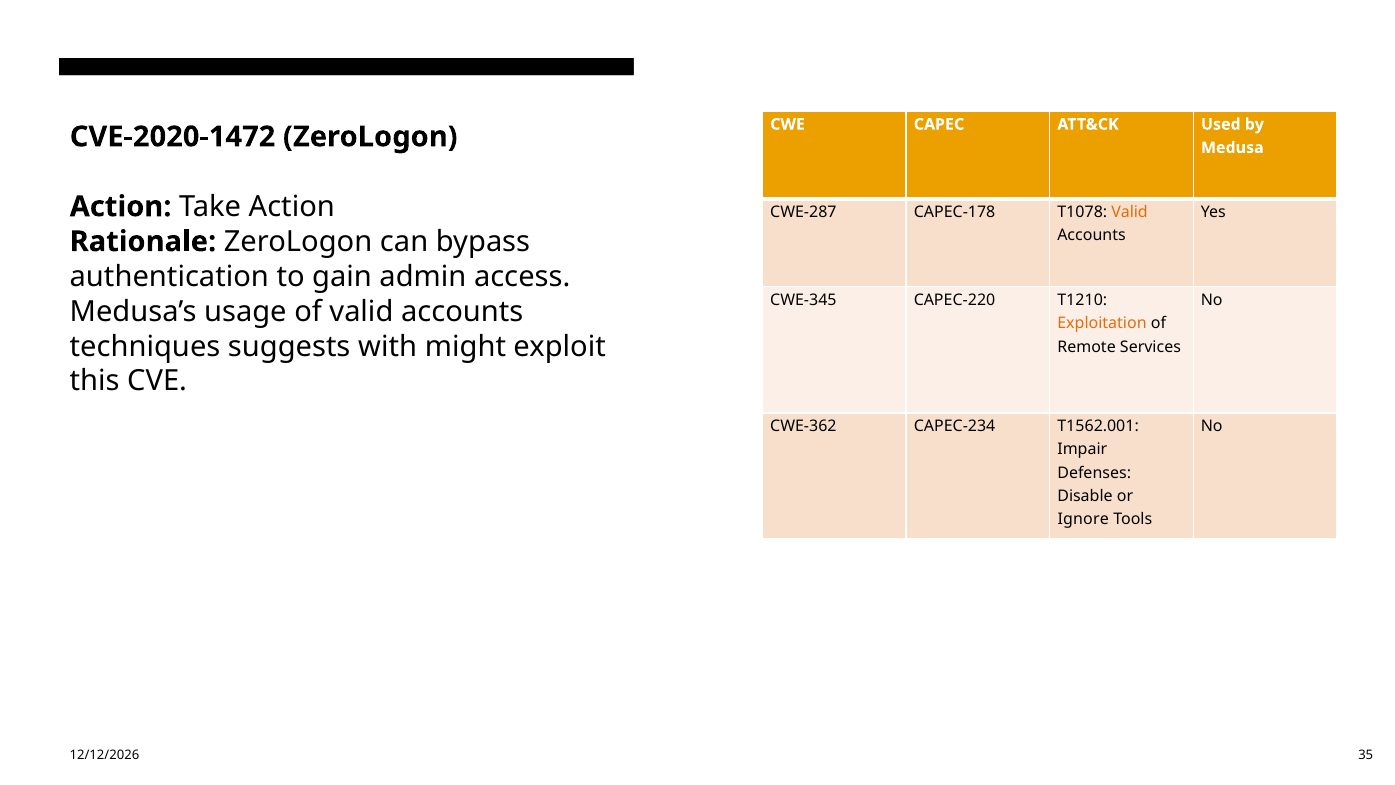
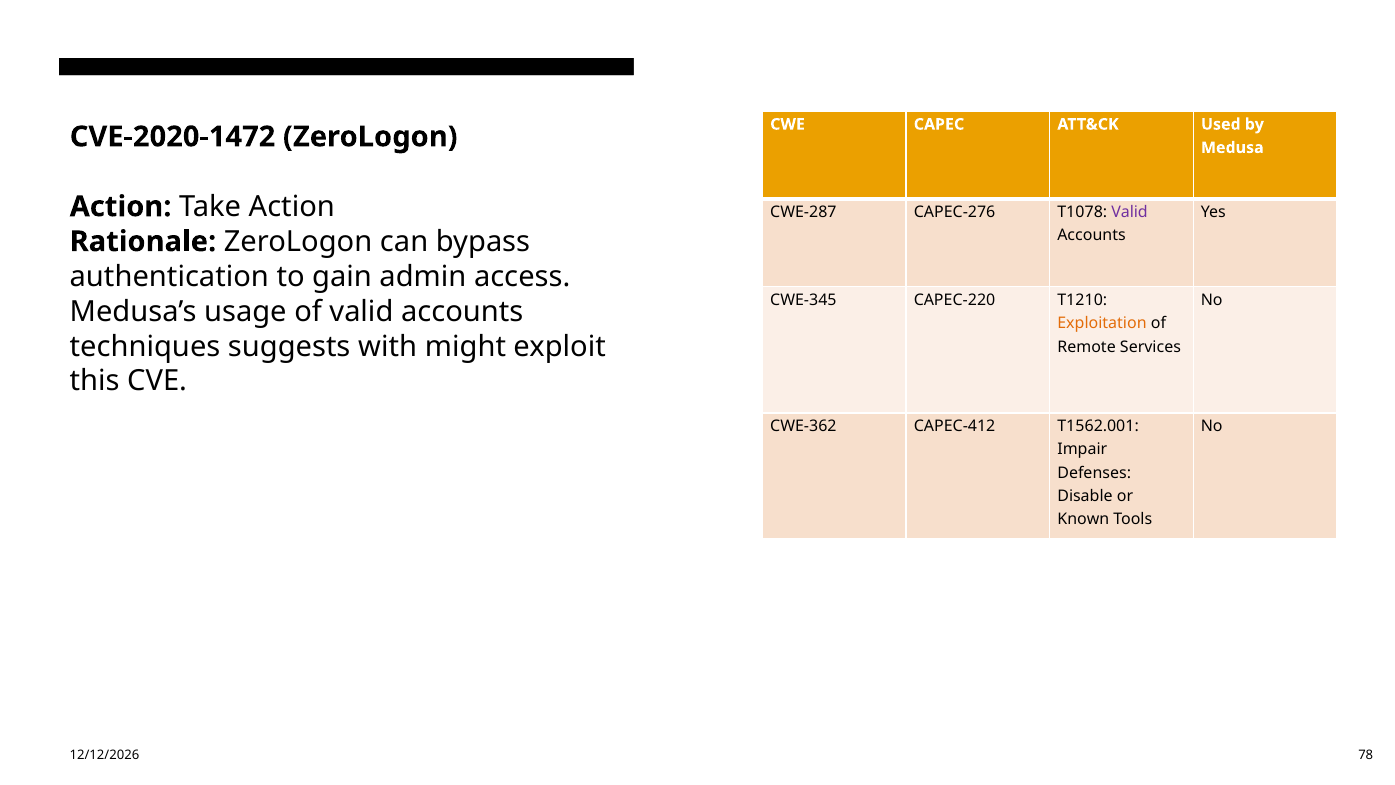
CAPEC-178: CAPEC-178 -> CAPEC-276
Valid at (1130, 212) colour: orange -> purple
CAPEC-234: CAPEC-234 -> CAPEC-412
Ignore: Ignore -> Known
35: 35 -> 78
